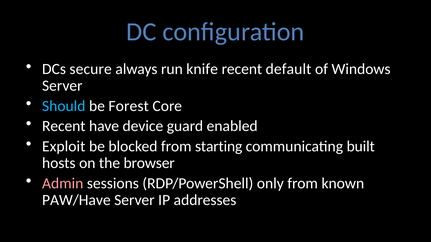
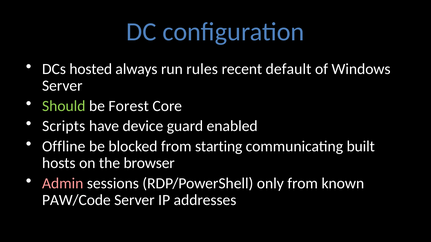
secure: secure -> hosted
knife: knife -> rules
Should colour: light blue -> light green
Recent at (64, 126): Recent -> Scripts
Exploit: Exploit -> Offline
PAW/Have: PAW/Have -> PAW/Code
